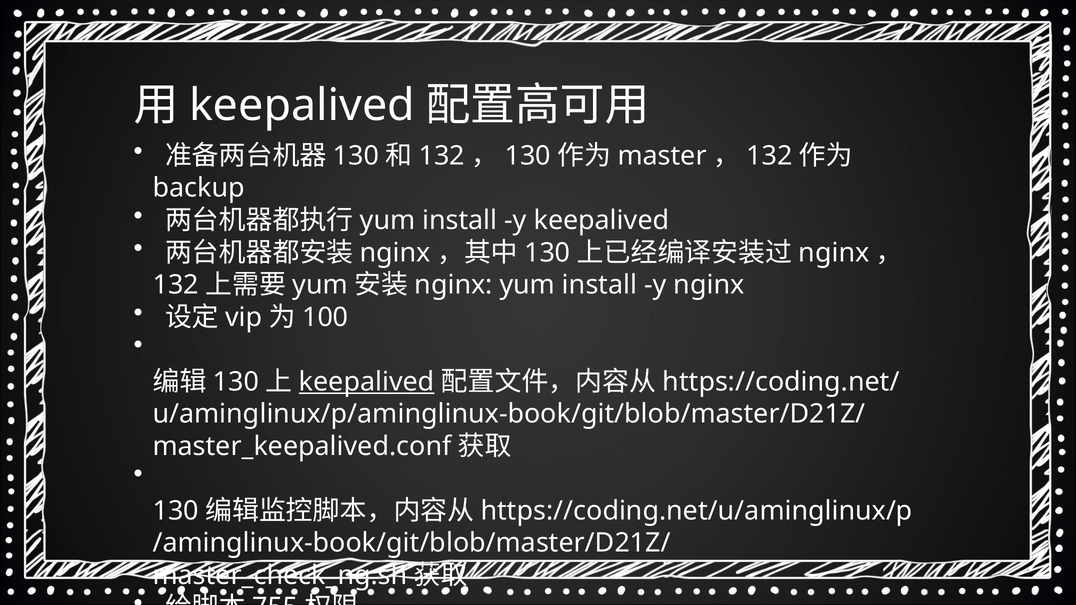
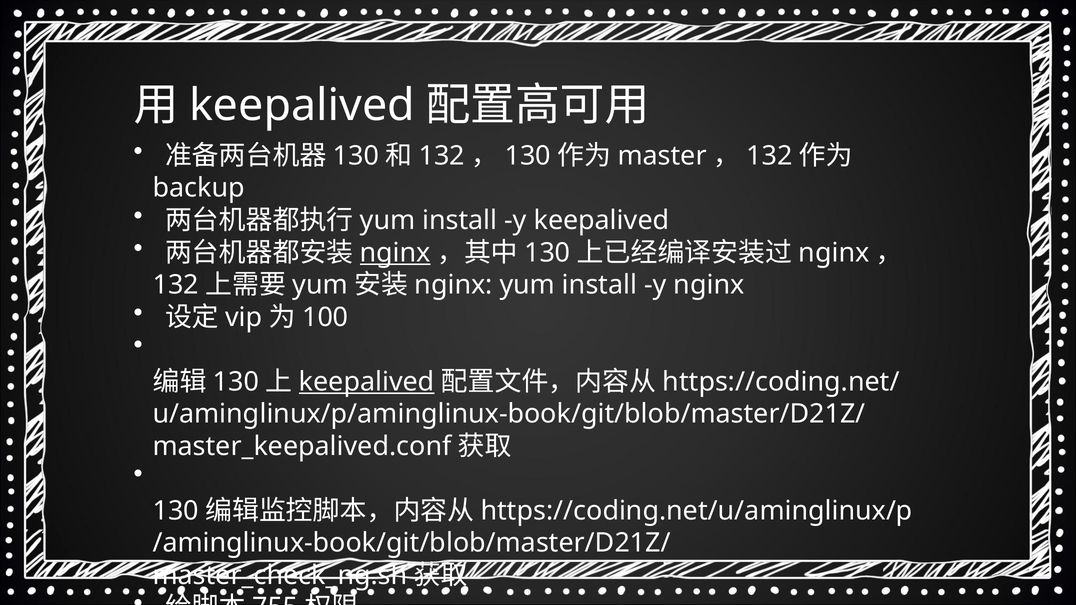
nginx at (395, 253) underline: none -> present
